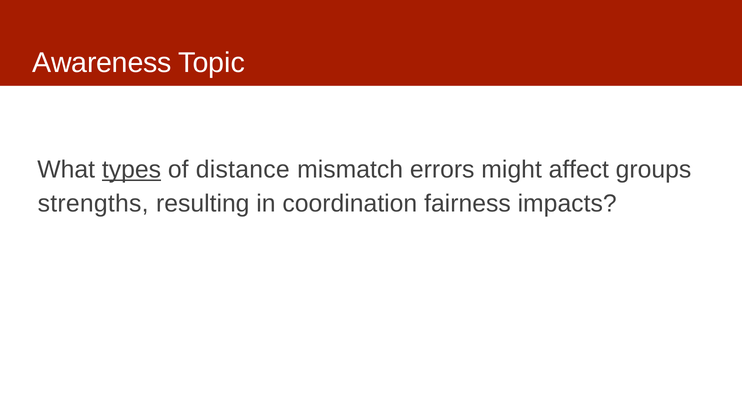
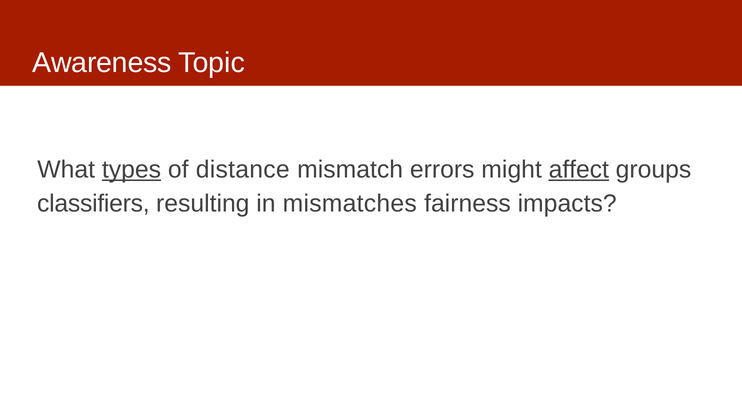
affect underline: none -> present
strengths: strengths -> classifiers
coordination: coordination -> mismatches
